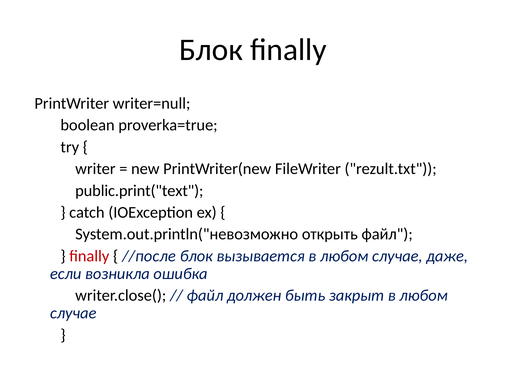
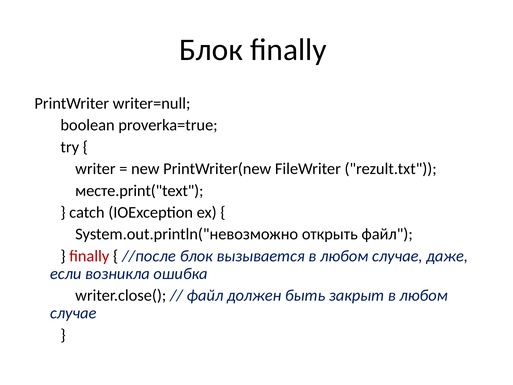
public.print("text: public.print("text -> месте.print("text
